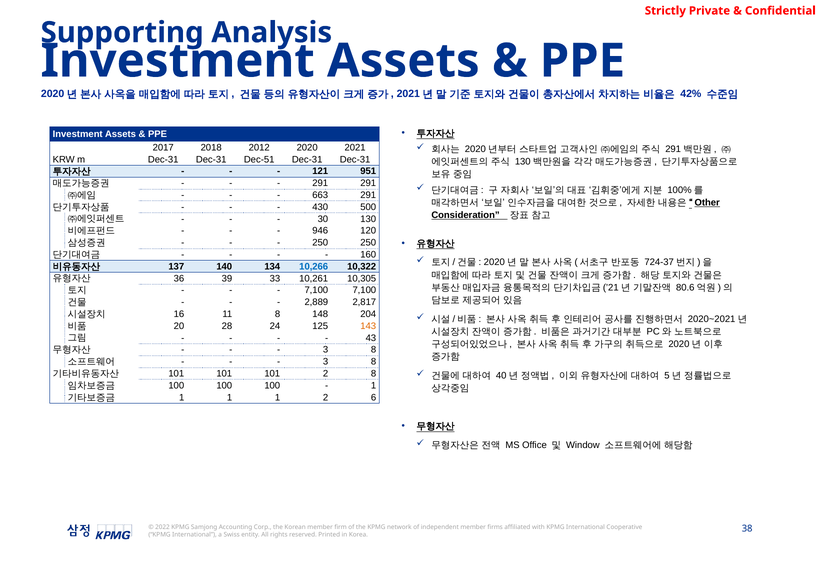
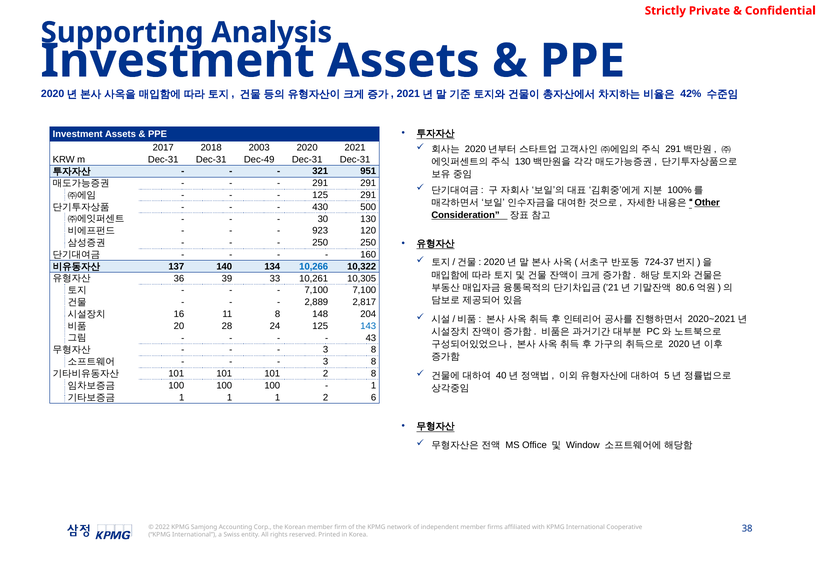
2012: 2012 -> 2003
Dec-51: Dec-51 -> Dec-49
121: 121 -> 321
663 at (320, 195): 663 -> 125
946: 946 -> 923
143 colour: orange -> blue
